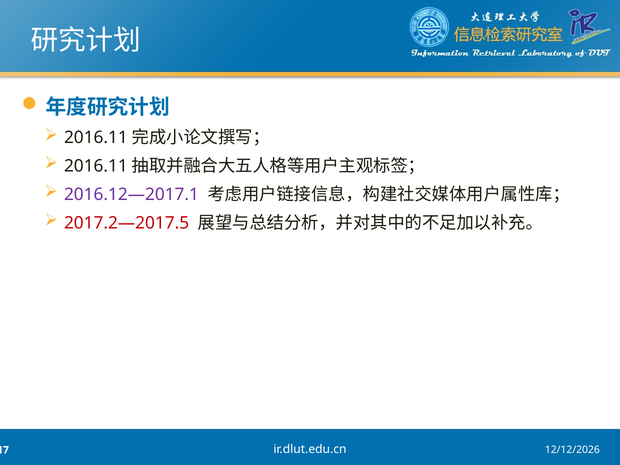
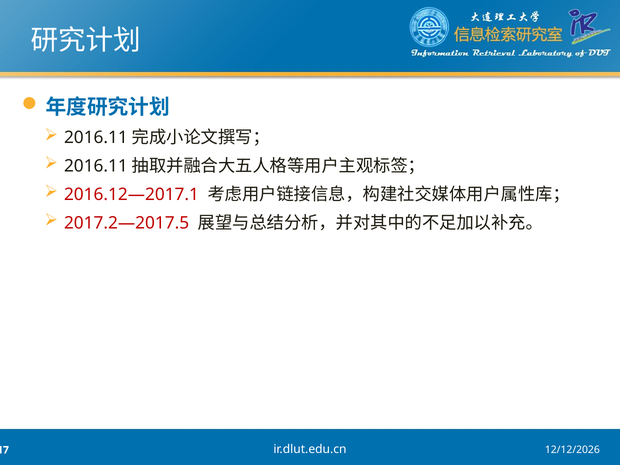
2016.12—2017.1 colour: purple -> red
